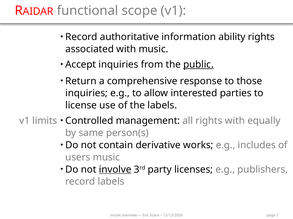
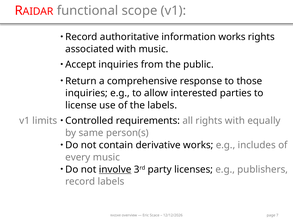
information ability: ability -> works
public underline: present -> none
management: management -> requirements
users: users -> every
